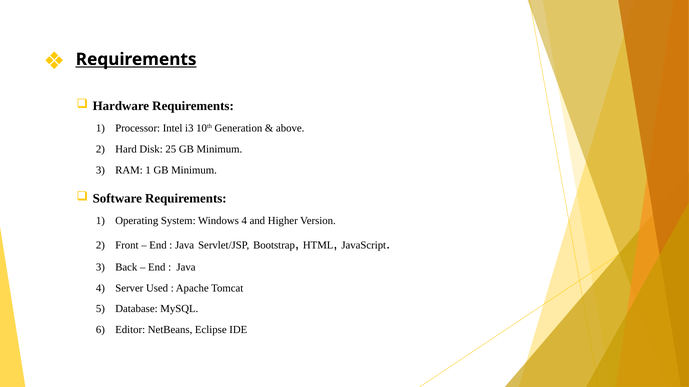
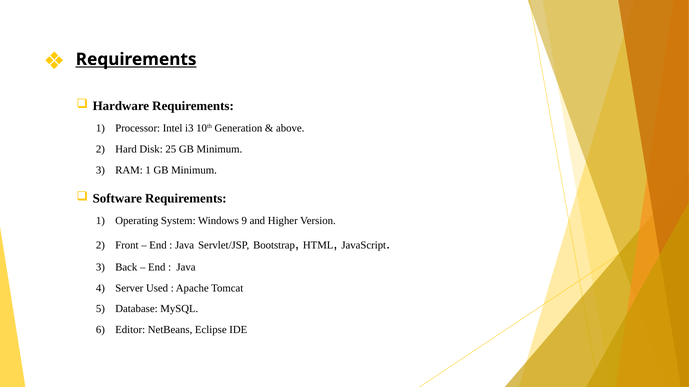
Windows 4: 4 -> 9
